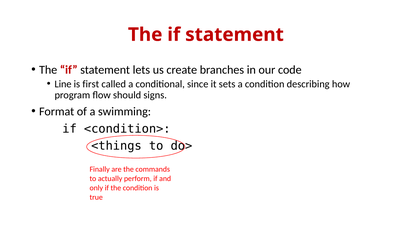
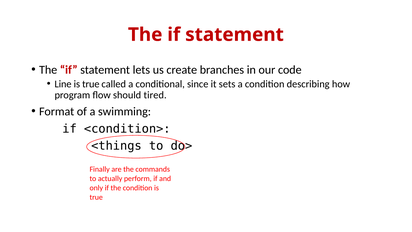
first at (91, 84): first -> true
signs: signs -> tired
